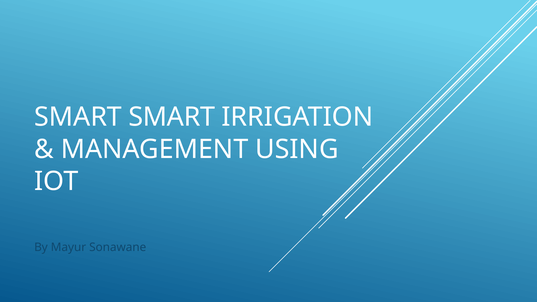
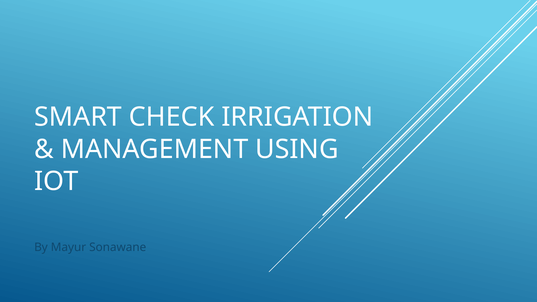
SMART SMART: SMART -> CHECK
